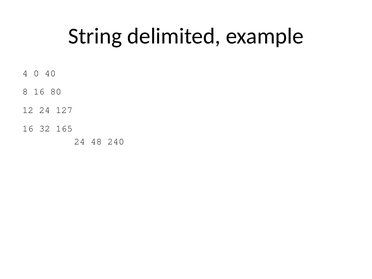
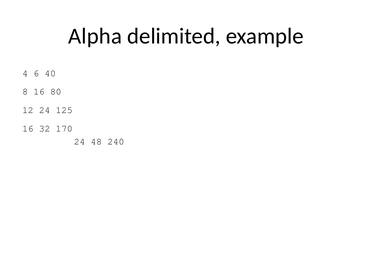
String: String -> Alpha
0: 0 -> 6
127: 127 -> 125
165: 165 -> 170
